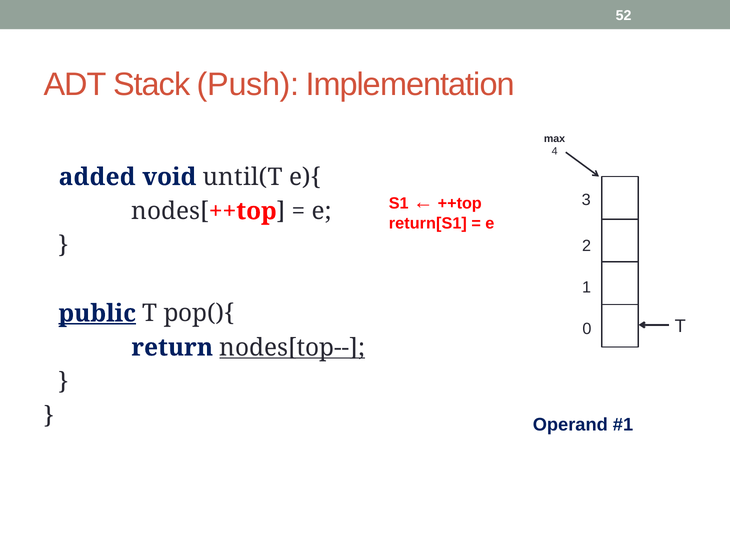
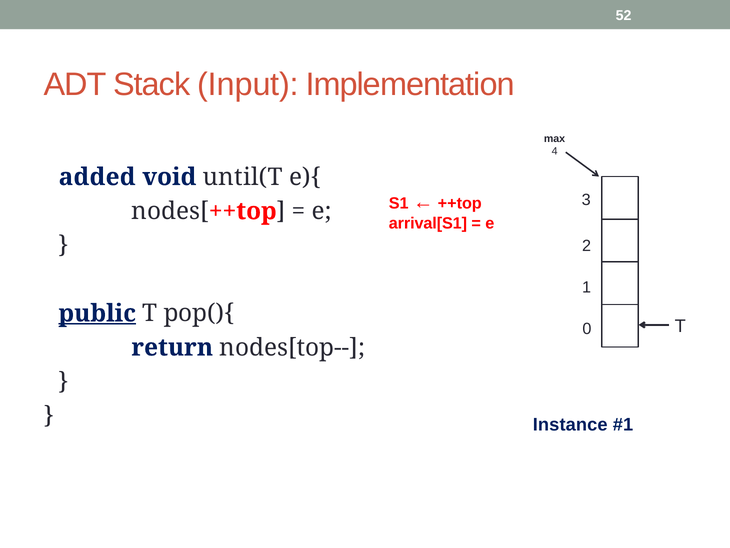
Push: Push -> Input
return[S1: return[S1 -> arrival[S1
nodes[top-- underline: present -> none
Operand: Operand -> Instance
